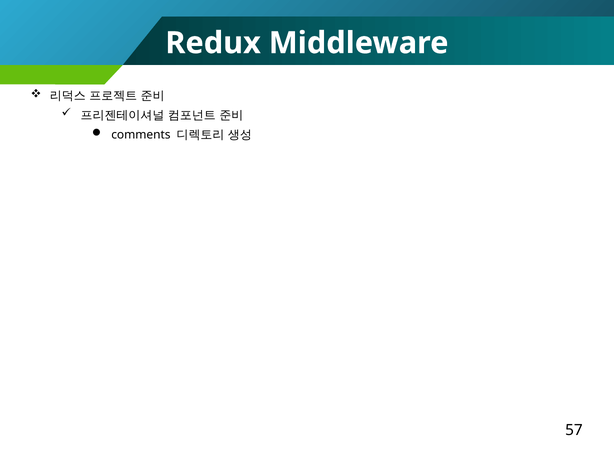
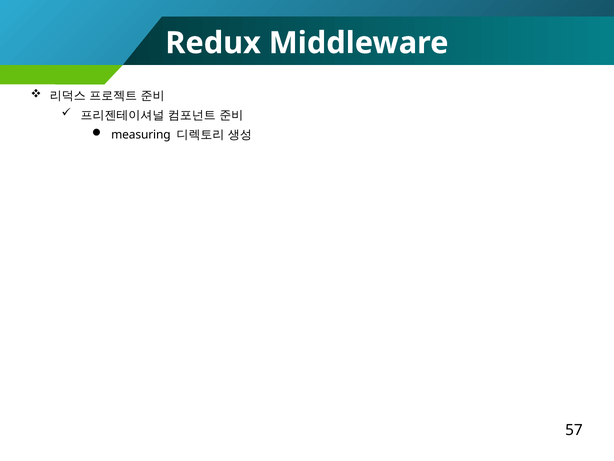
comments: comments -> measuring
